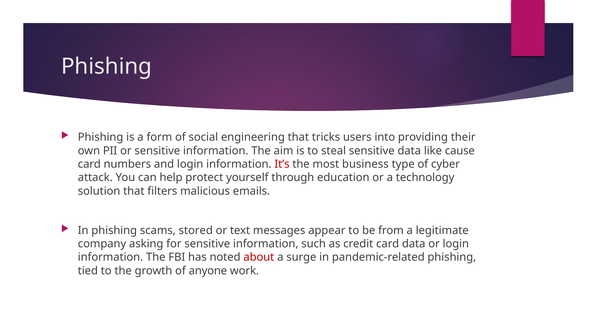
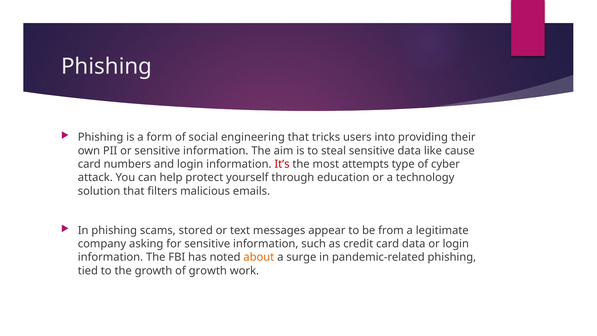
business: business -> attempts
about colour: red -> orange
of anyone: anyone -> growth
